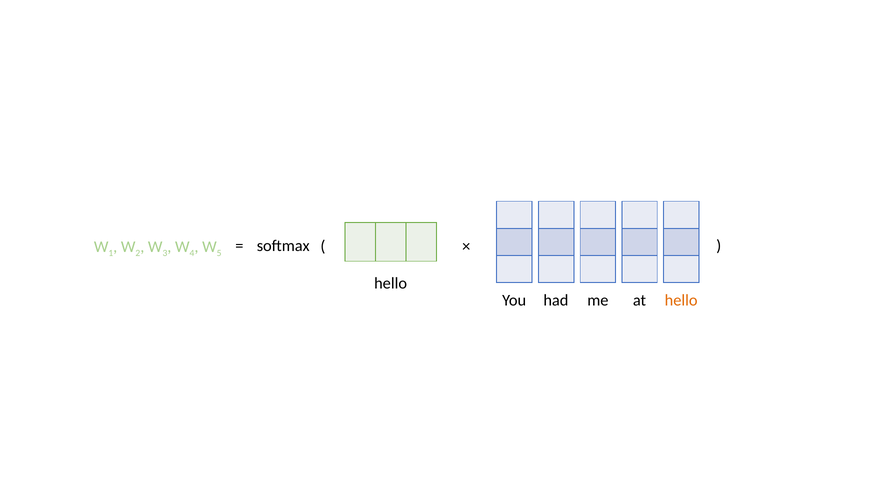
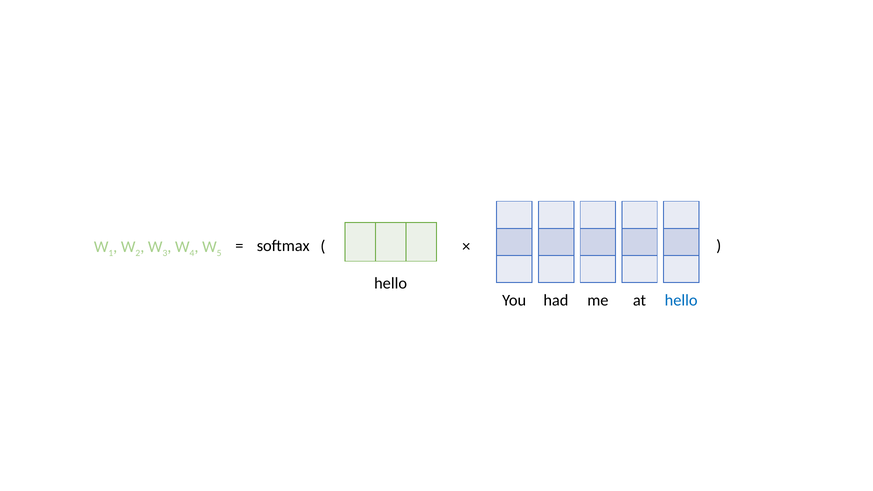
hello at (681, 300) colour: orange -> blue
